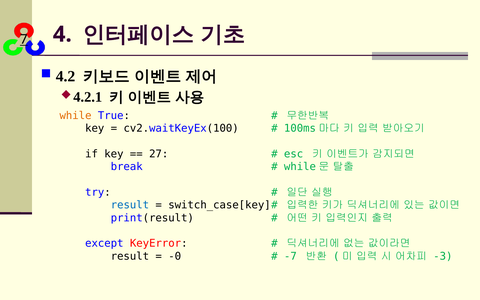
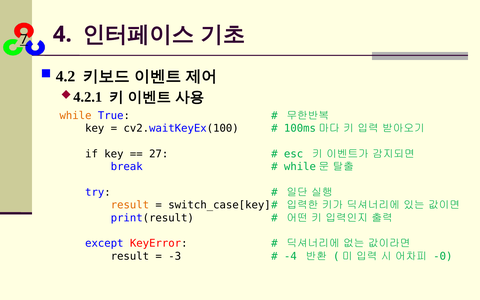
result at (130, 205) colour: blue -> orange
-0: -0 -> -3
-7: -7 -> -4
-3: -3 -> -0
